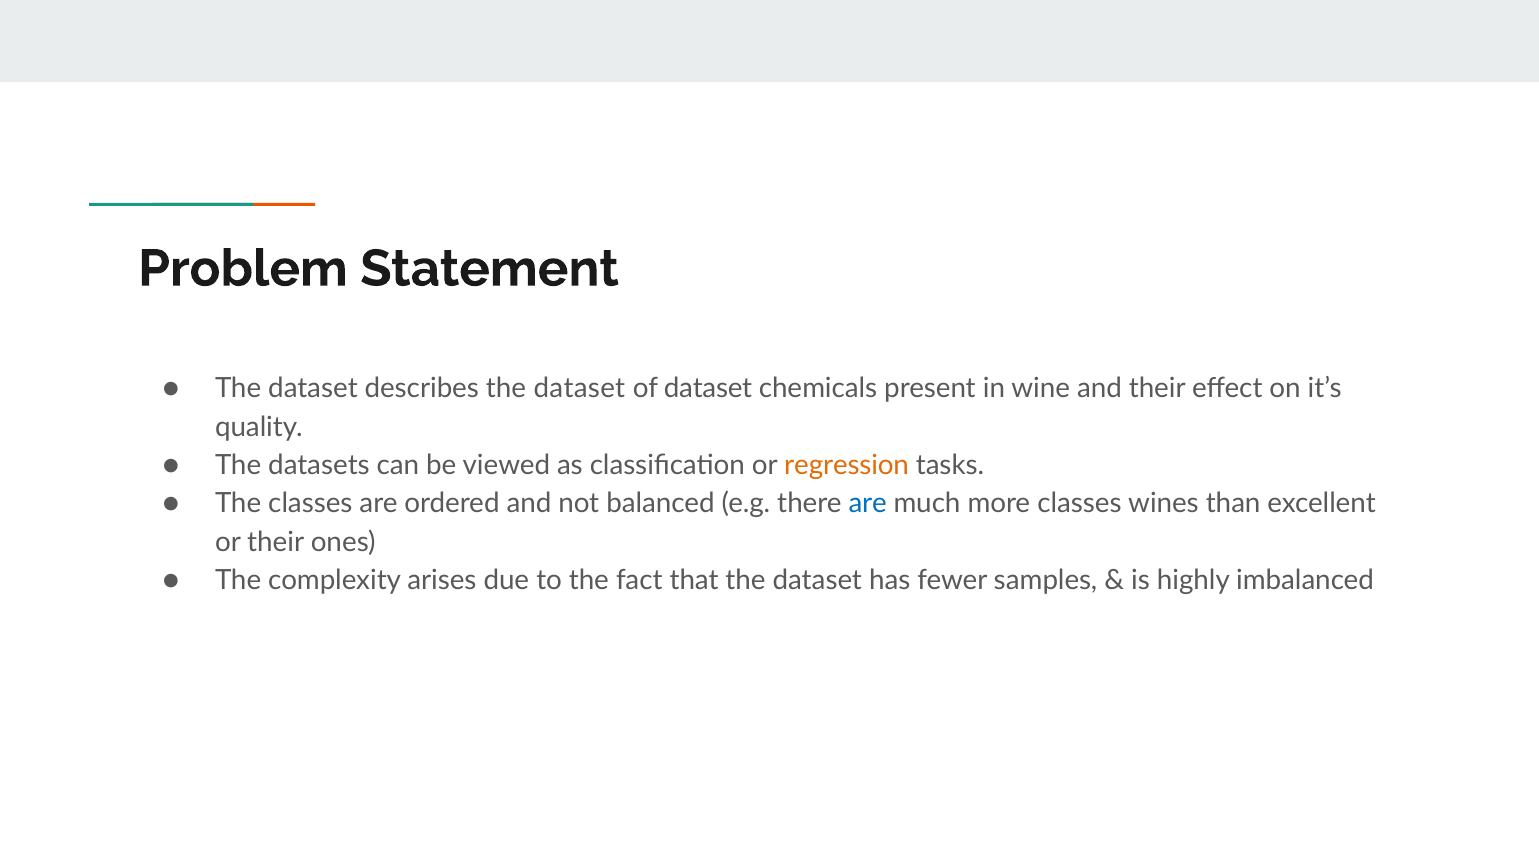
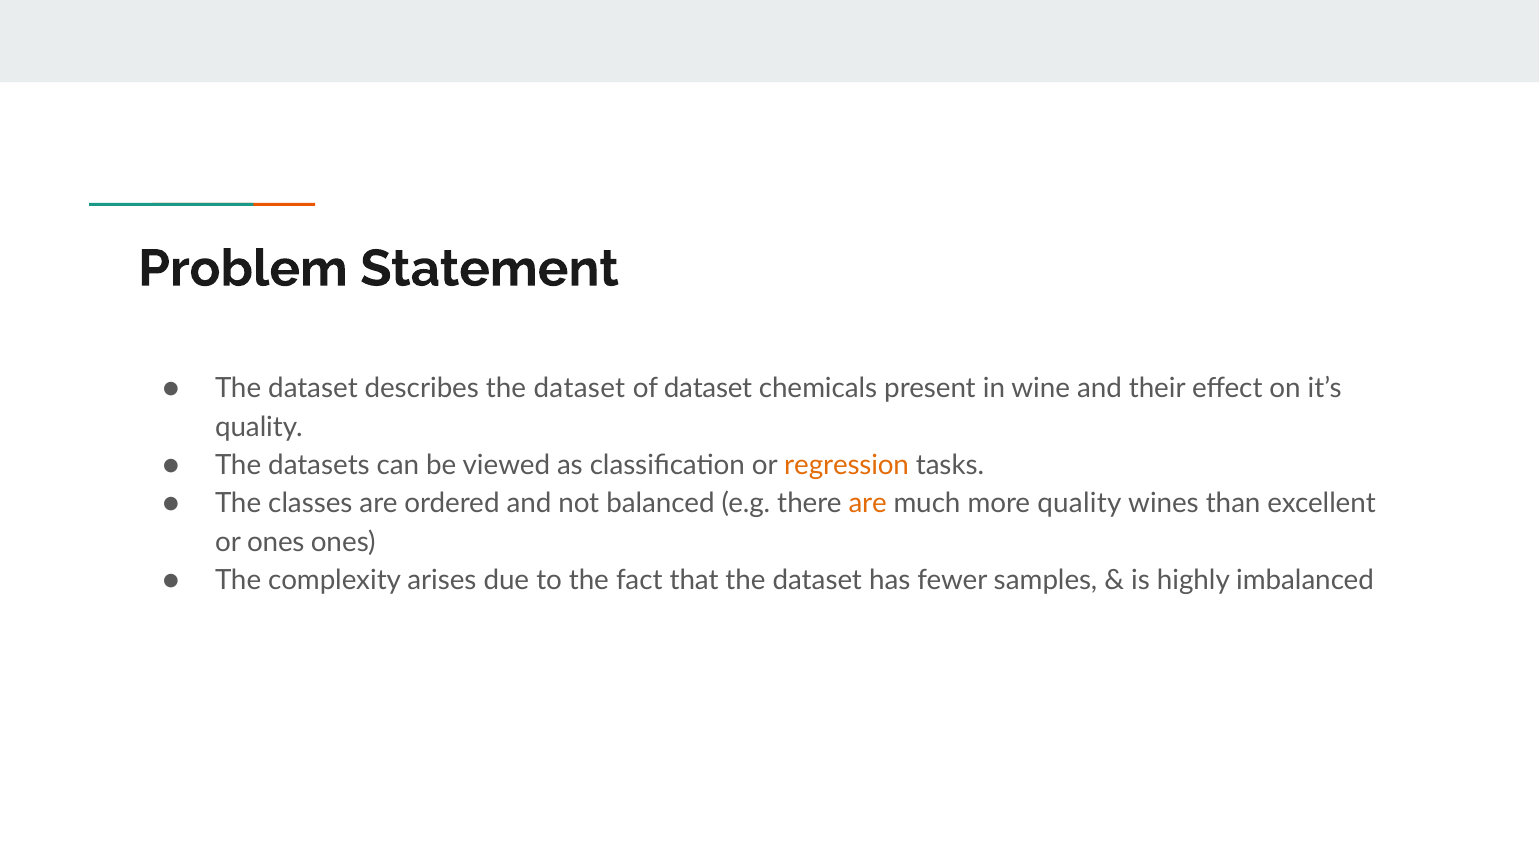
are at (868, 503) colour: blue -> orange
more classes: classes -> quality
or their: their -> ones
